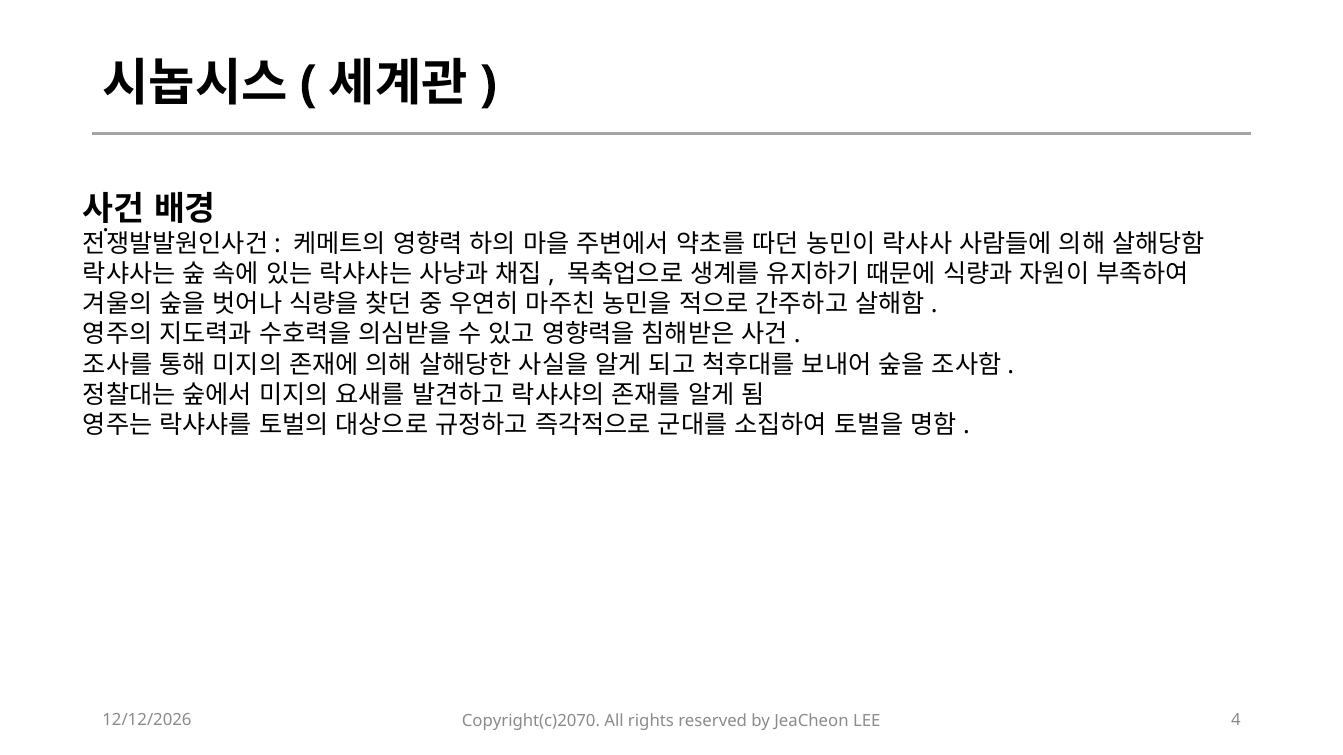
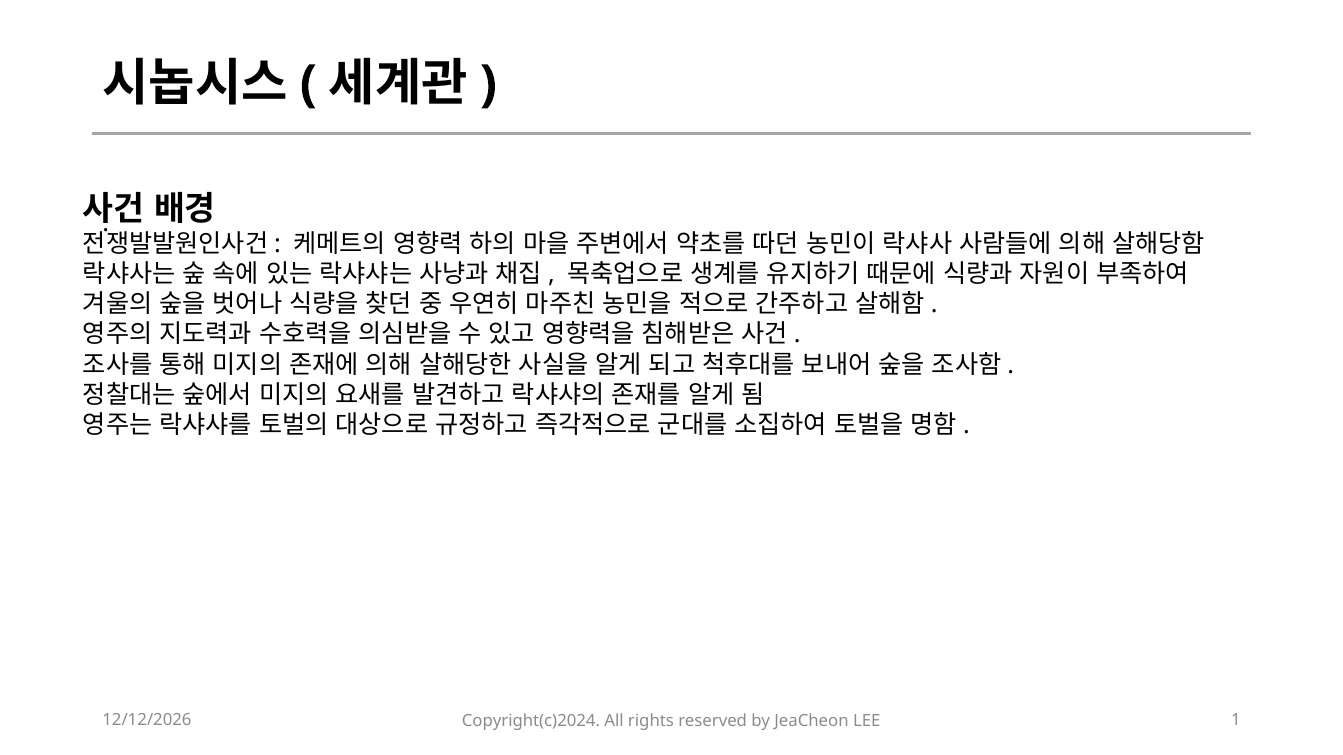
4: 4 -> 1
Copyright(c)2070: Copyright(c)2070 -> Copyright(c)2024
